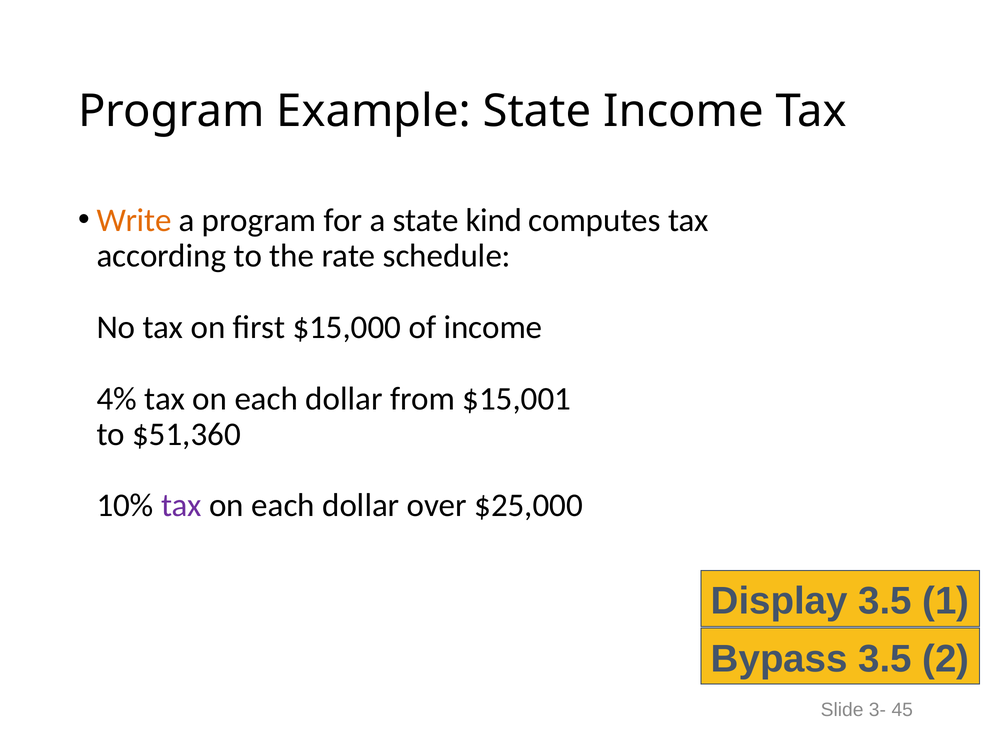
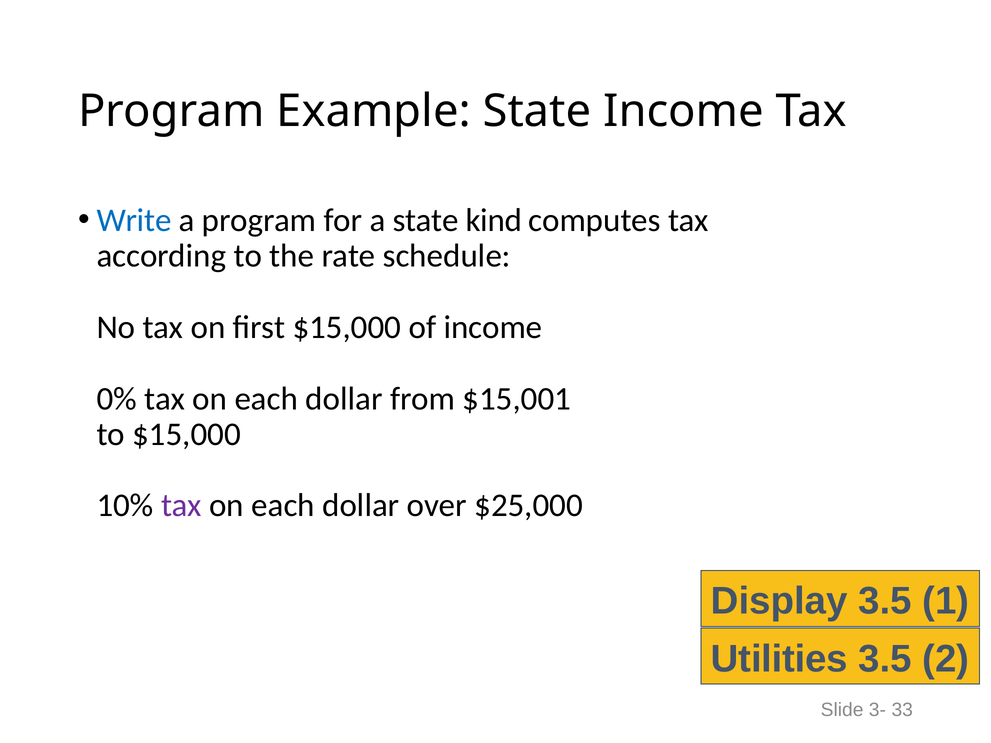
Write colour: orange -> blue
4%: 4% -> 0%
to $51,360: $51,360 -> $15,000
Bypass: Bypass -> Utilities
45: 45 -> 33
